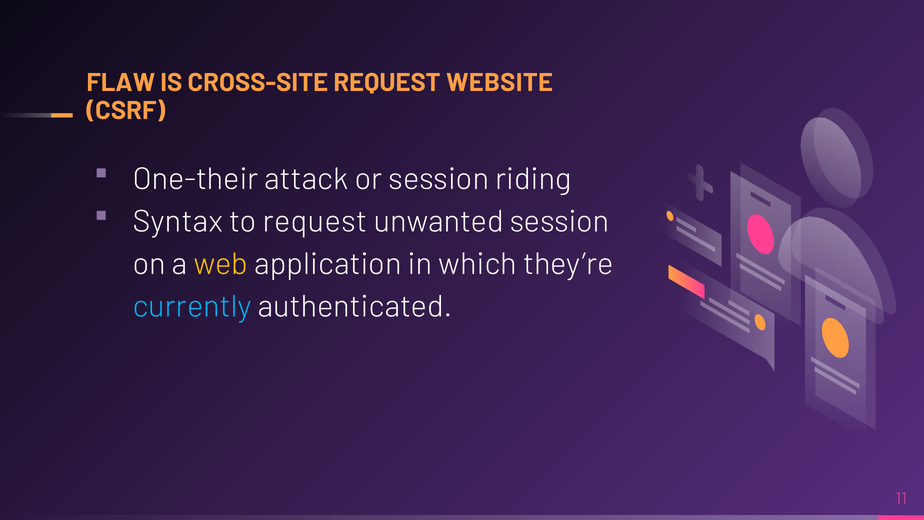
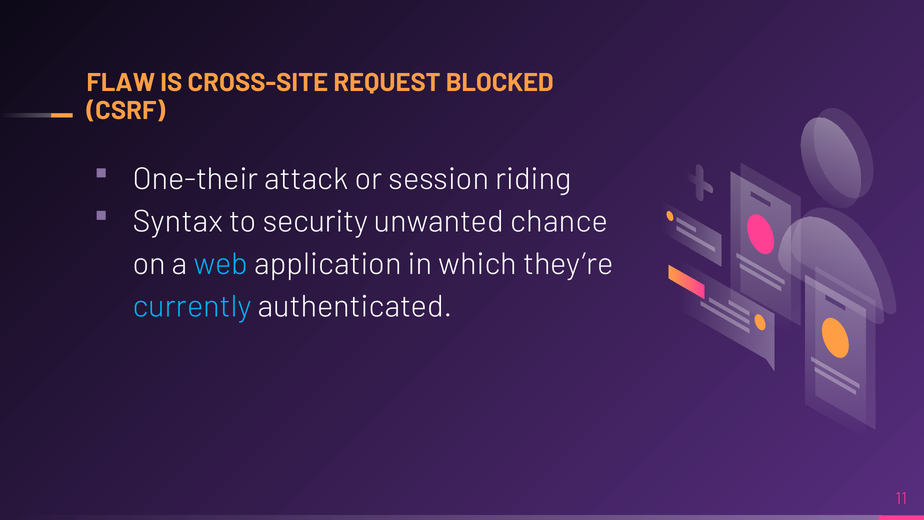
WEBSITE: WEBSITE -> BLOCKED
to request: request -> security
unwanted session: session -> chance
web colour: yellow -> light blue
